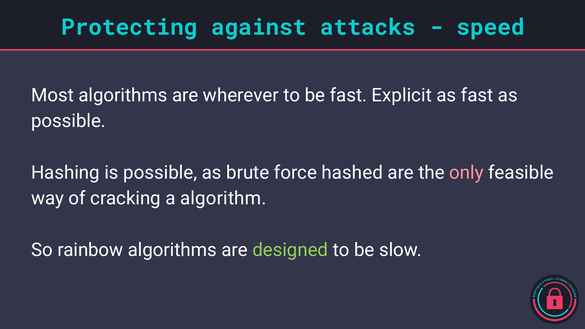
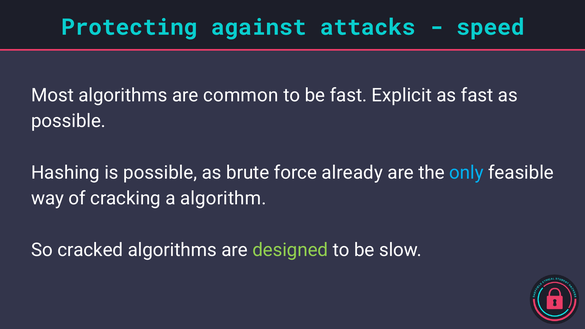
wherever: wherever -> common
hashed: hashed -> already
only colour: pink -> light blue
rainbow: rainbow -> cracked
